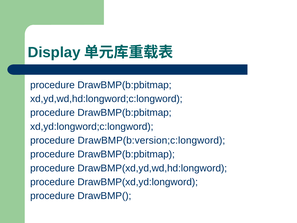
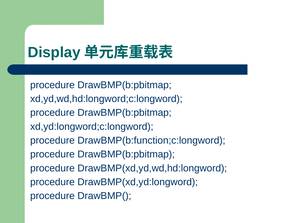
DrawBMP(b:version;c:longword: DrawBMP(b:version;c:longword -> DrawBMP(b:function;c:longword
